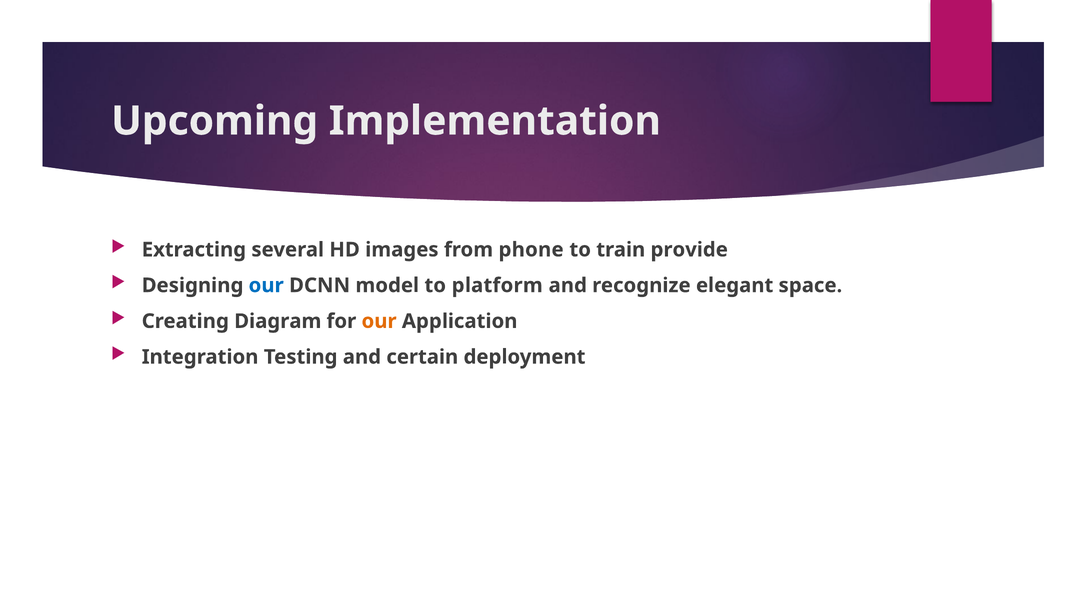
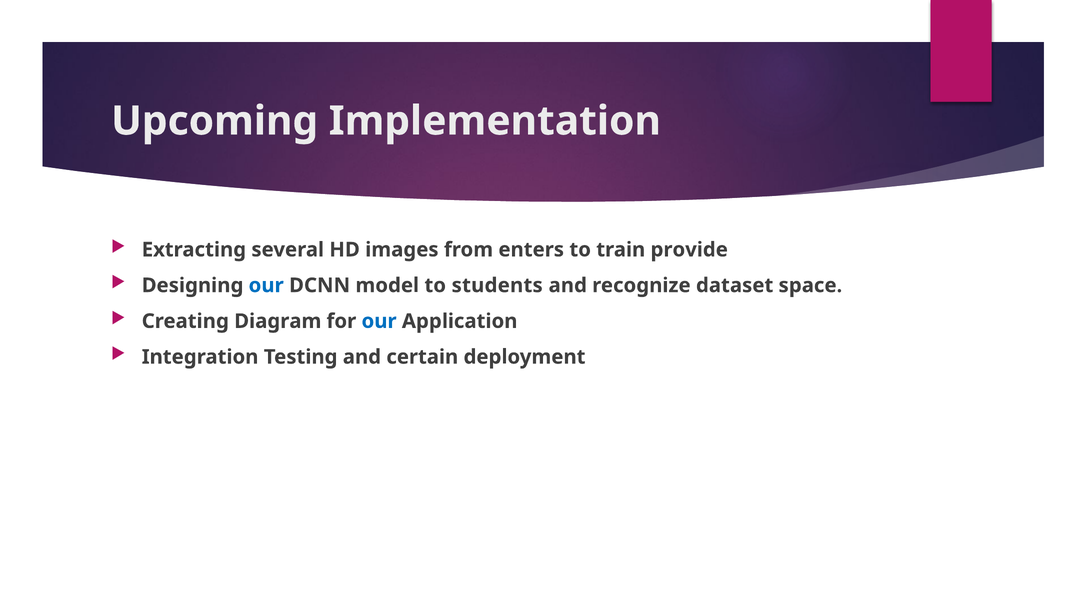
phone: phone -> enters
platform: platform -> students
elegant: elegant -> dataset
our at (379, 321) colour: orange -> blue
